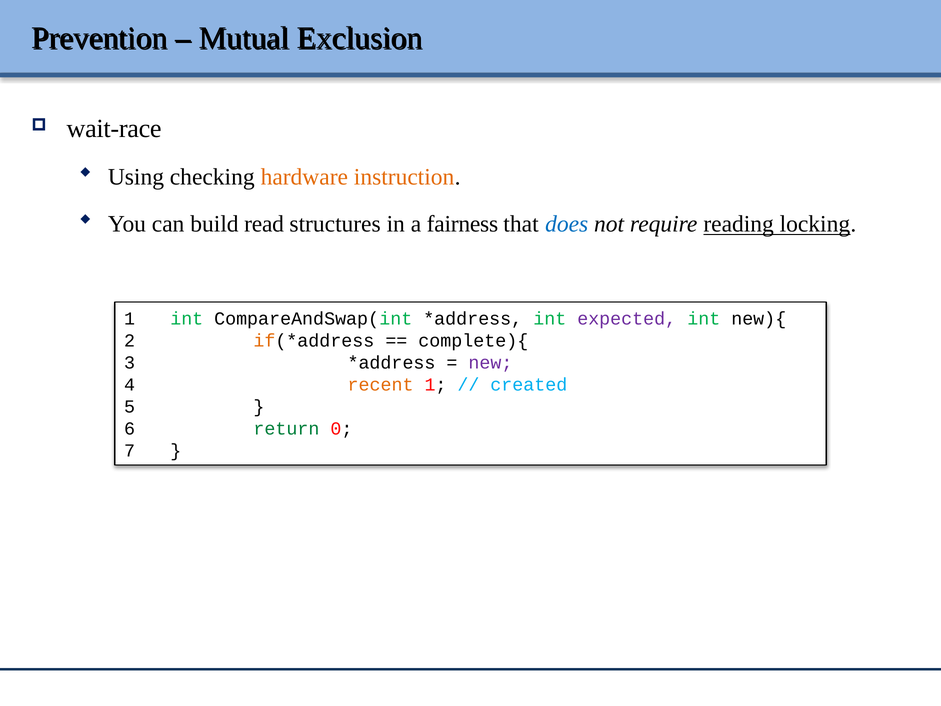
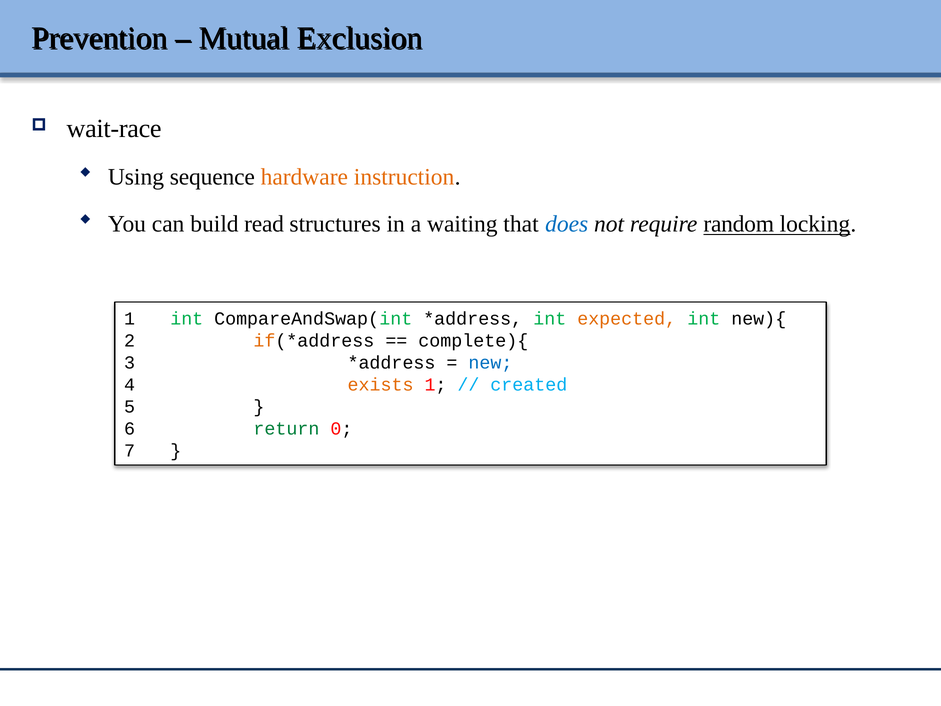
checking: checking -> sequence
fairness: fairness -> waiting
reading: reading -> random
expected colour: purple -> orange
new colour: purple -> blue
recent: recent -> exists
